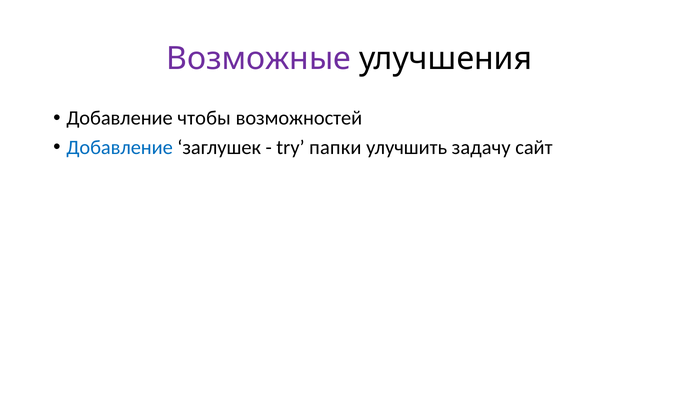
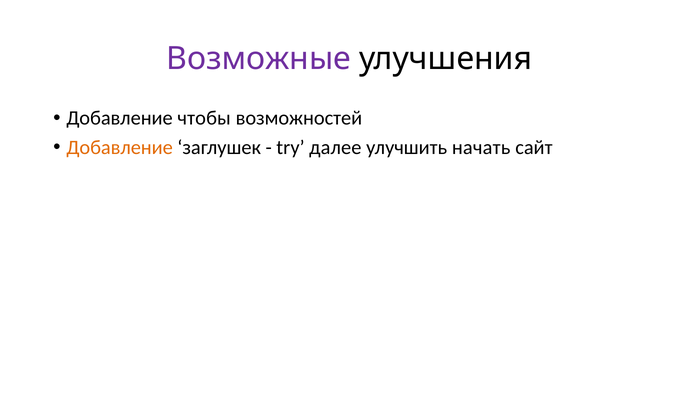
Добавление at (120, 147) colour: blue -> orange
папки: папки -> далее
задачу: задачу -> начать
